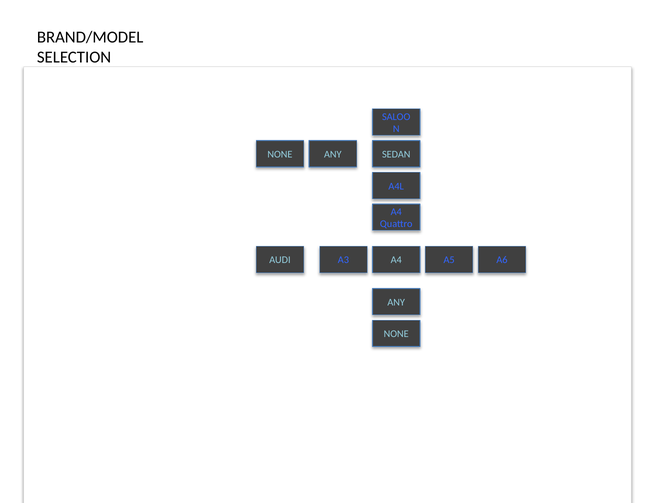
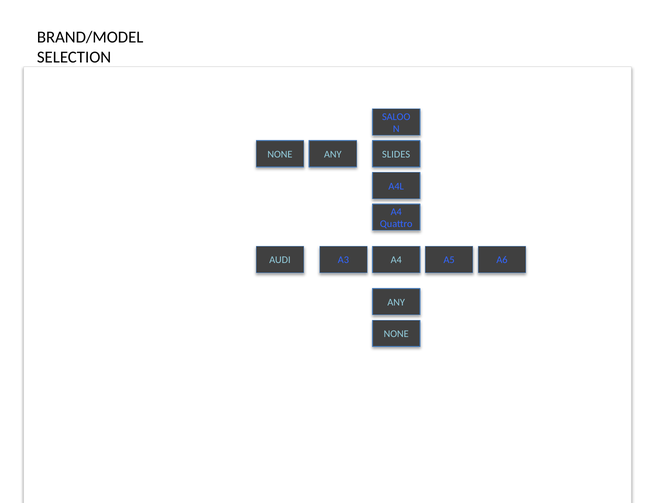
SEDAN: SEDAN -> SLIDES
